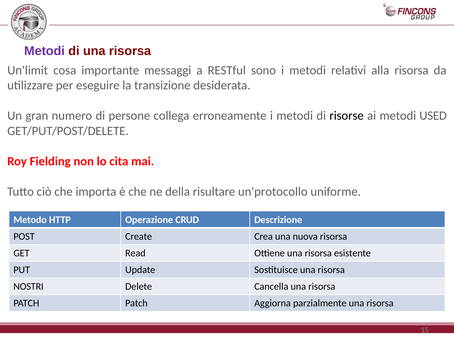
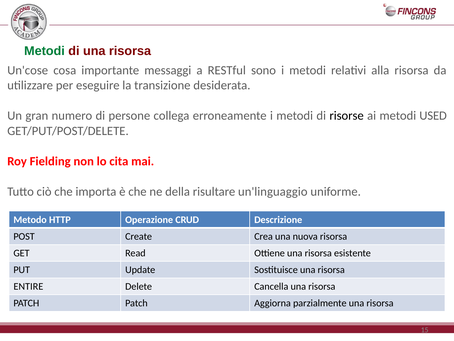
Metodi at (44, 51) colour: purple -> green
Un'limit: Un'limit -> Un'cose
un'protocollo: un'protocollo -> un'linguaggio
NOSTRI: NOSTRI -> ENTIRE
